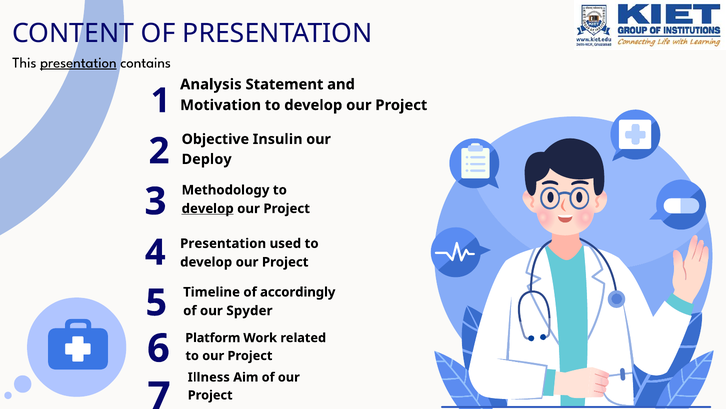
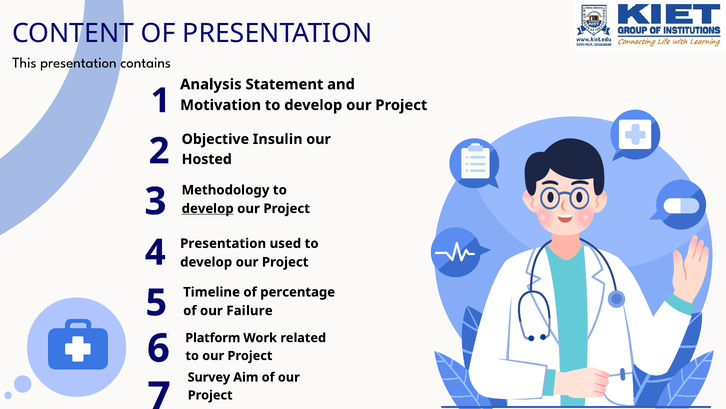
presentation at (78, 63) underline: present -> none
Deploy: Deploy -> Hosted
accordingly: accordingly -> percentage
Spyder: Spyder -> Failure
Illness: Illness -> Survey
